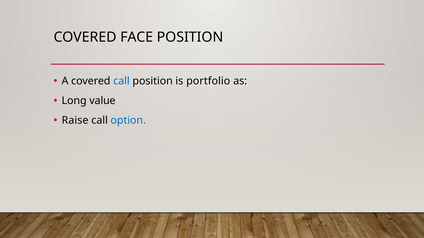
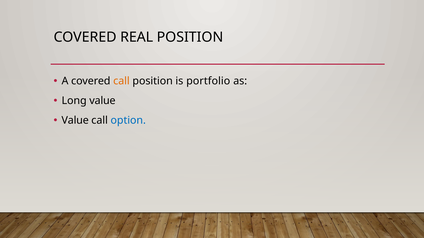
FACE: FACE -> REAL
call at (121, 81) colour: blue -> orange
Raise at (75, 121): Raise -> Value
